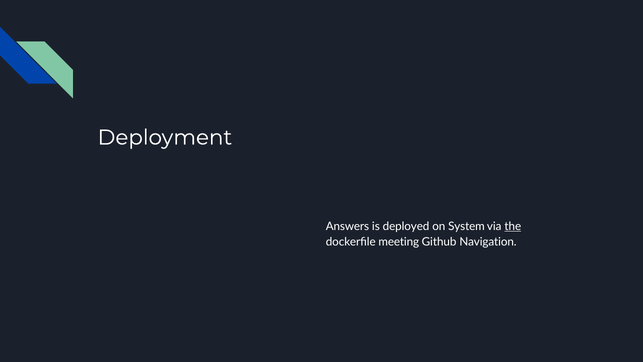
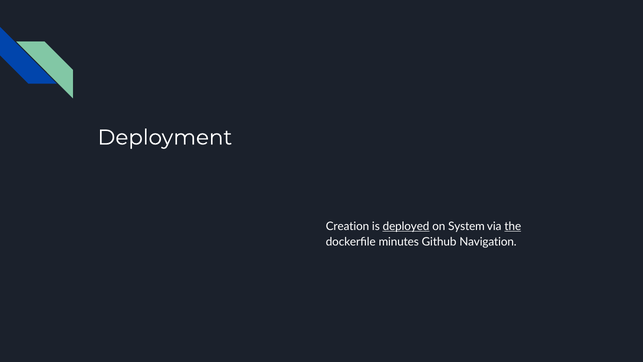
Answers: Answers -> Creation
deployed underline: none -> present
meeting: meeting -> minutes
